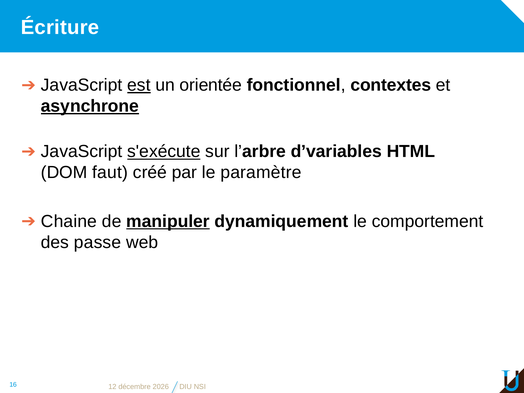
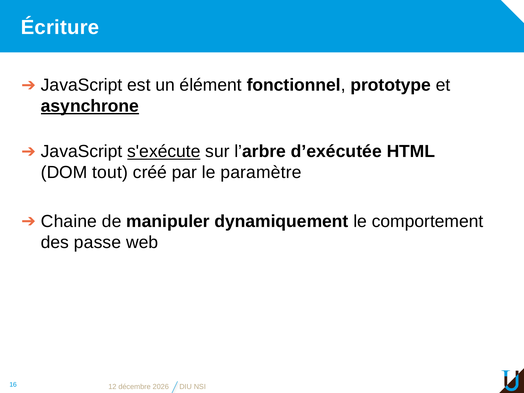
est underline: present -> none
orientée: orientée -> élément
contextes: contextes -> prototype
d’variables: d’variables -> d’exécutée
faut: faut -> tout
manipuler underline: present -> none
